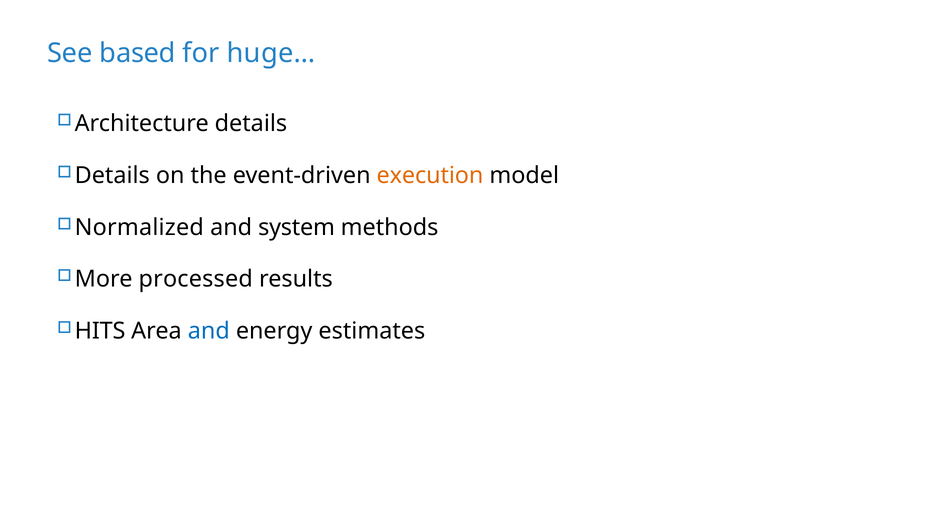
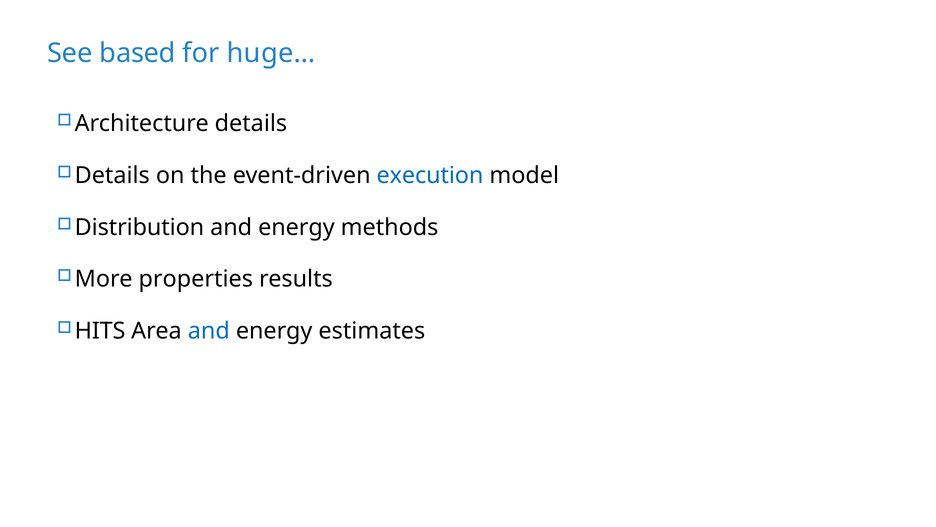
execution colour: orange -> blue
Normalized: Normalized -> Distribution
system at (297, 227): system -> energy
processed: processed -> properties
